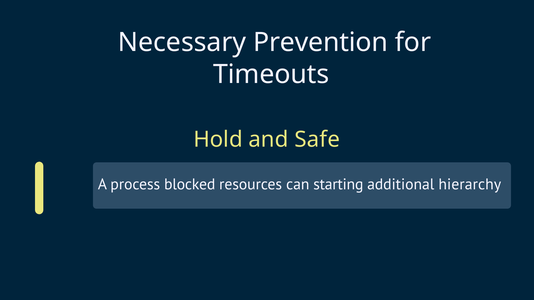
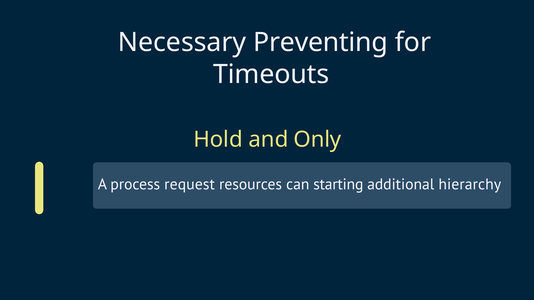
Prevention: Prevention -> Preventing
Safe: Safe -> Only
blocked: blocked -> request
